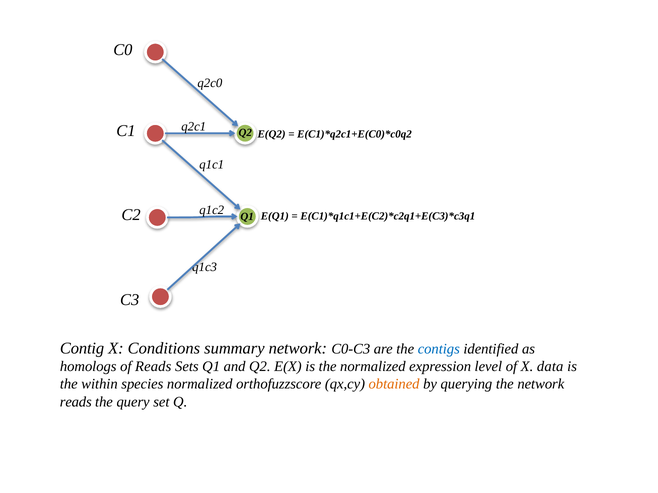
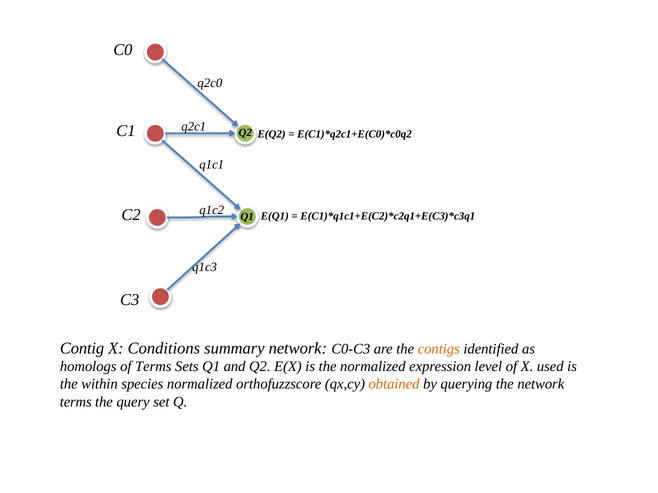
contigs colour: blue -> orange
of Reads: Reads -> Terms
data: data -> used
reads at (76, 402): reads -> terms
